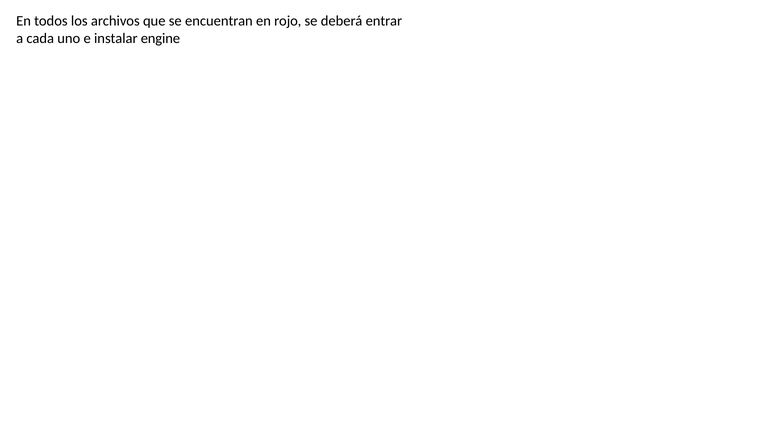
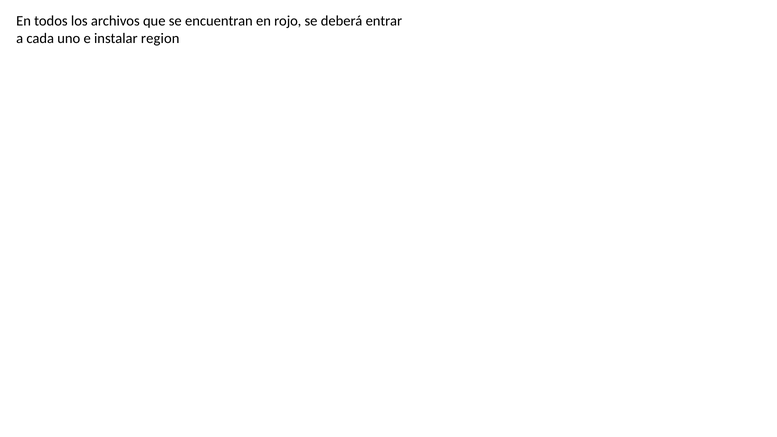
engine: engine -> region
